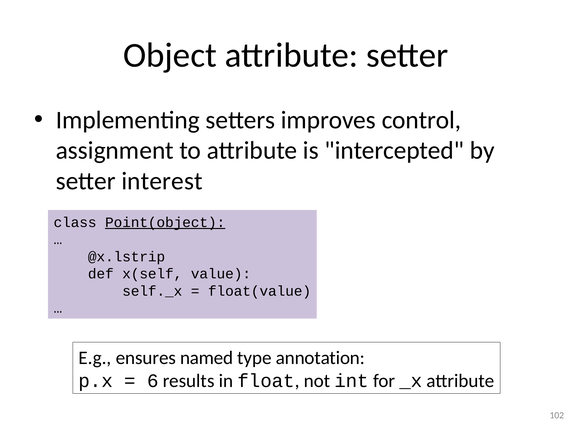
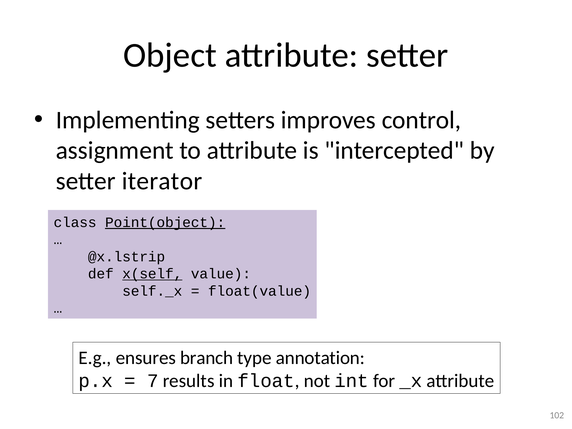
interest: interest -> iterator
x(self underline: none -> present
named: named -> branch
6: 6 -> 7
